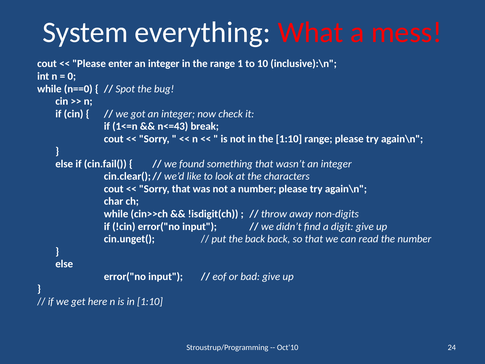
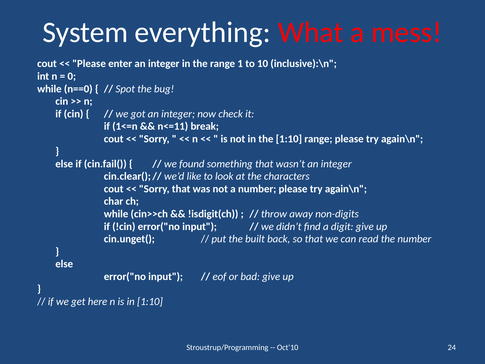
n<=43: n<=43 -> n<=11
the back: back -> built
